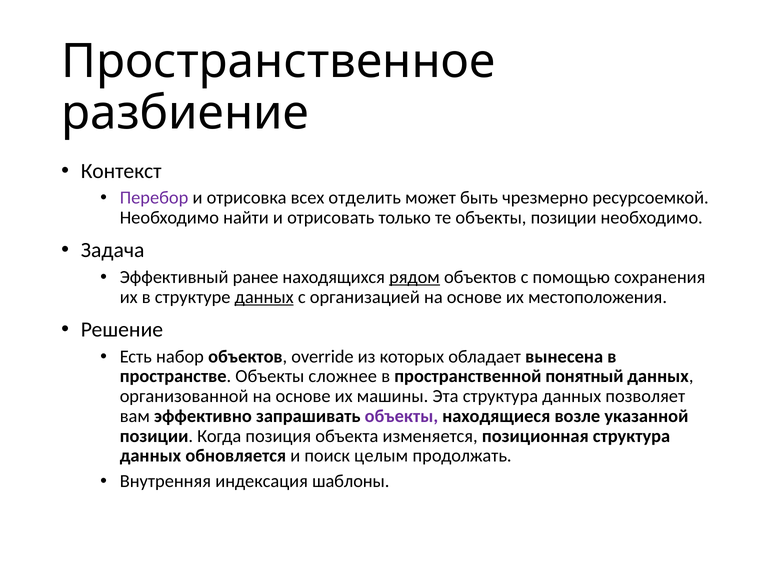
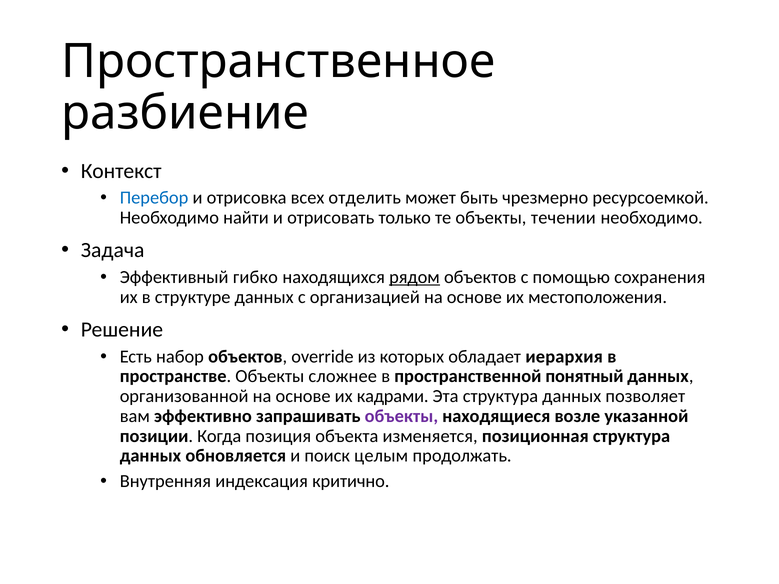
Перебор colour: purple -> blue
объекты позиции: позиции -> течении
ранее: ранее -> гибко
данных at (264, 297) underline: present -> none
вынесена: вынесена -> иерархия
машины: машины -> кадрами
шаблоны: шаблоны -> критично
